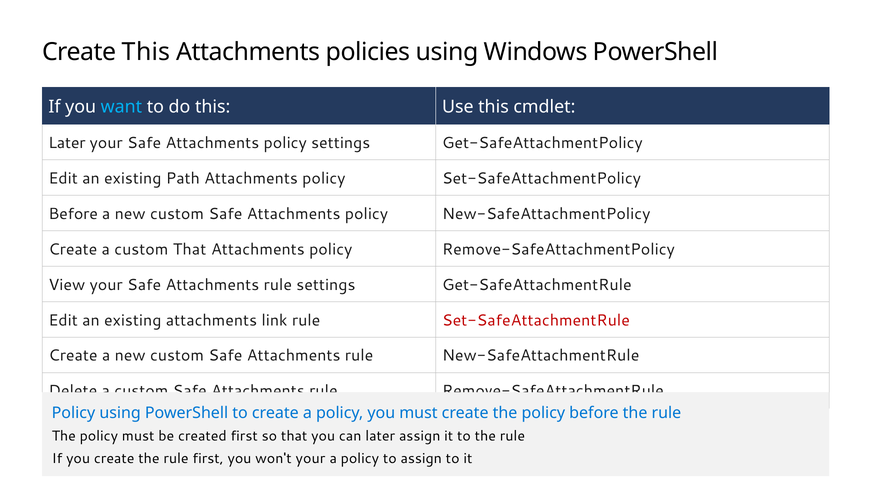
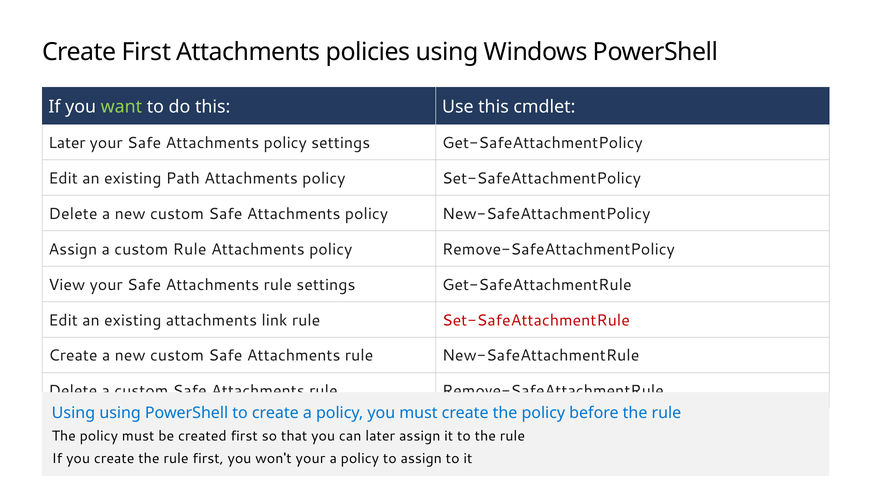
Create This: This -> First
want colour: light blue -> light green
Before at (73, 214): Before -> Delete
Create at (73, 249): Create -> Assign
custom That: That -> Rule
Policy at (73, 413): Policy -> Using
